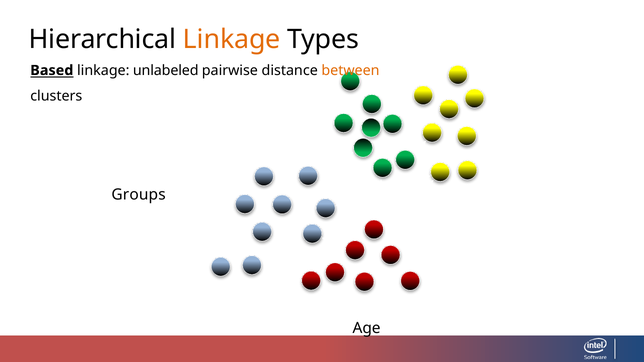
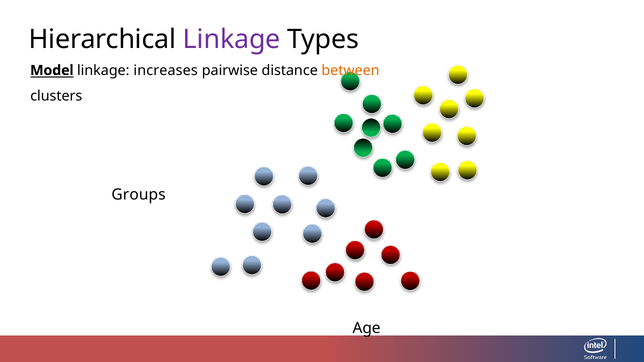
Linkage at (232, 40) colour: orange -> purple
Based: Based -> Model
unlabeled: unlabeled -> increases
